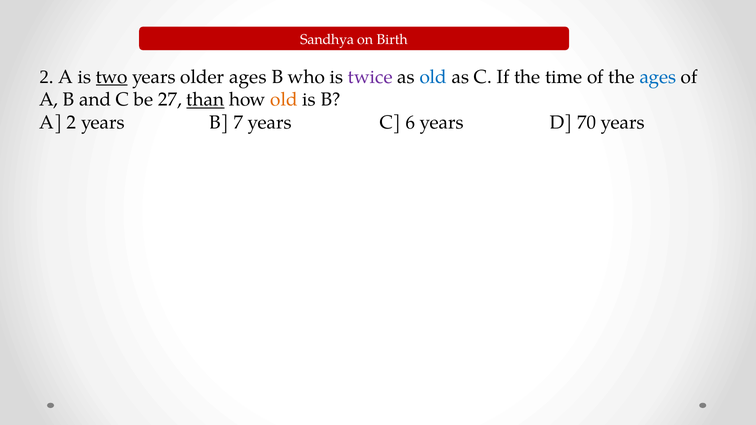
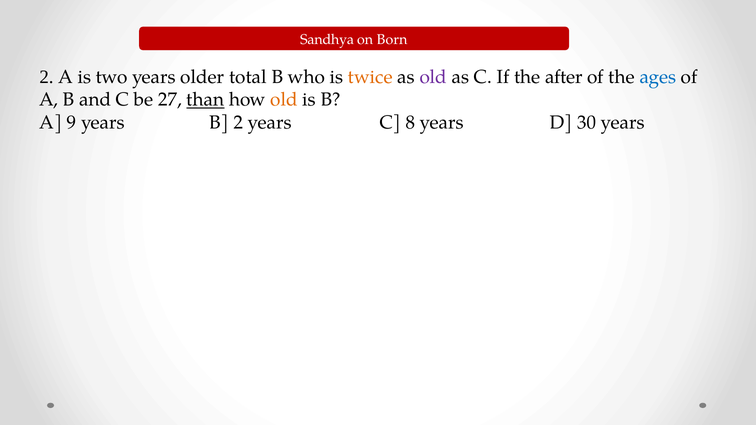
Birth: Birth -> Born
two underline: present -> none
older ages: ages -> total
twice colour: purple -> orange
old at (433, 77) colour: blue -> purple
time: time -> after
A 2: 2 -> 9
B 7: 7 -> 2
6: 6 -> 8
70: 70 -> 30
